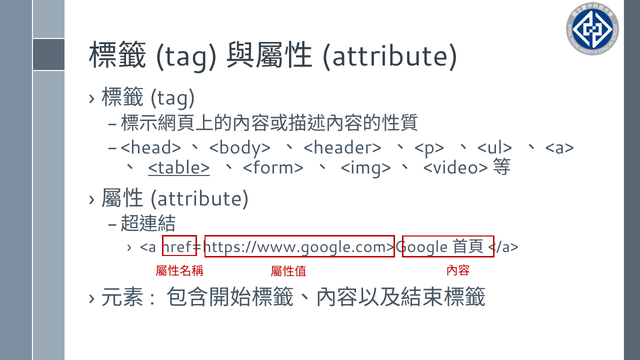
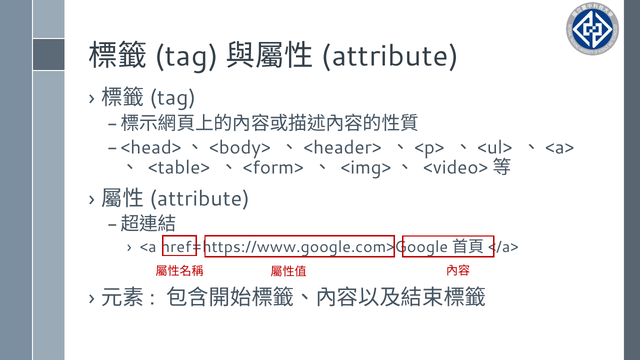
<table> underline: present -> none
